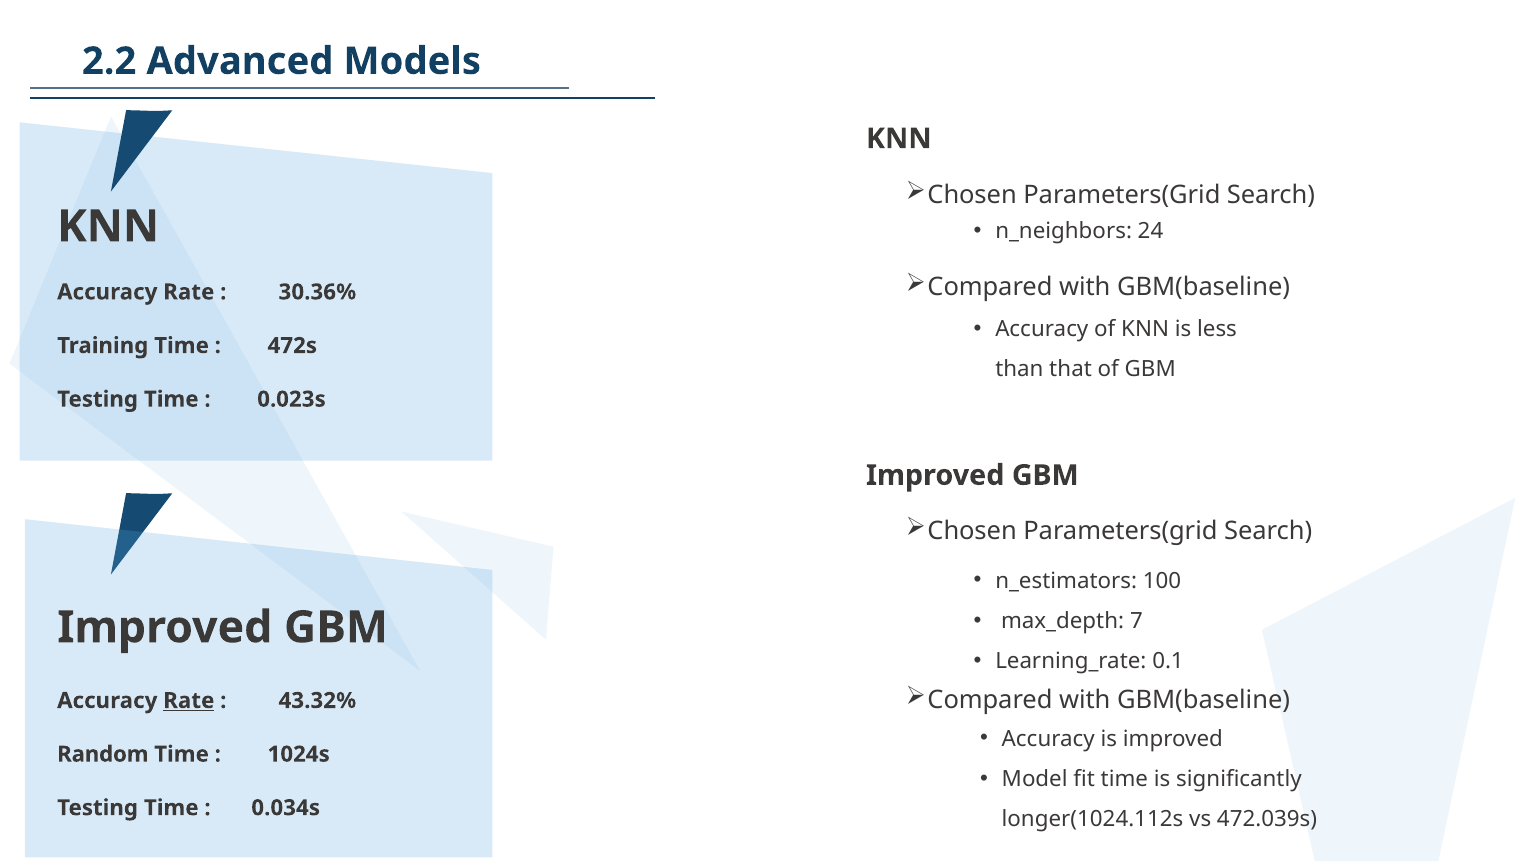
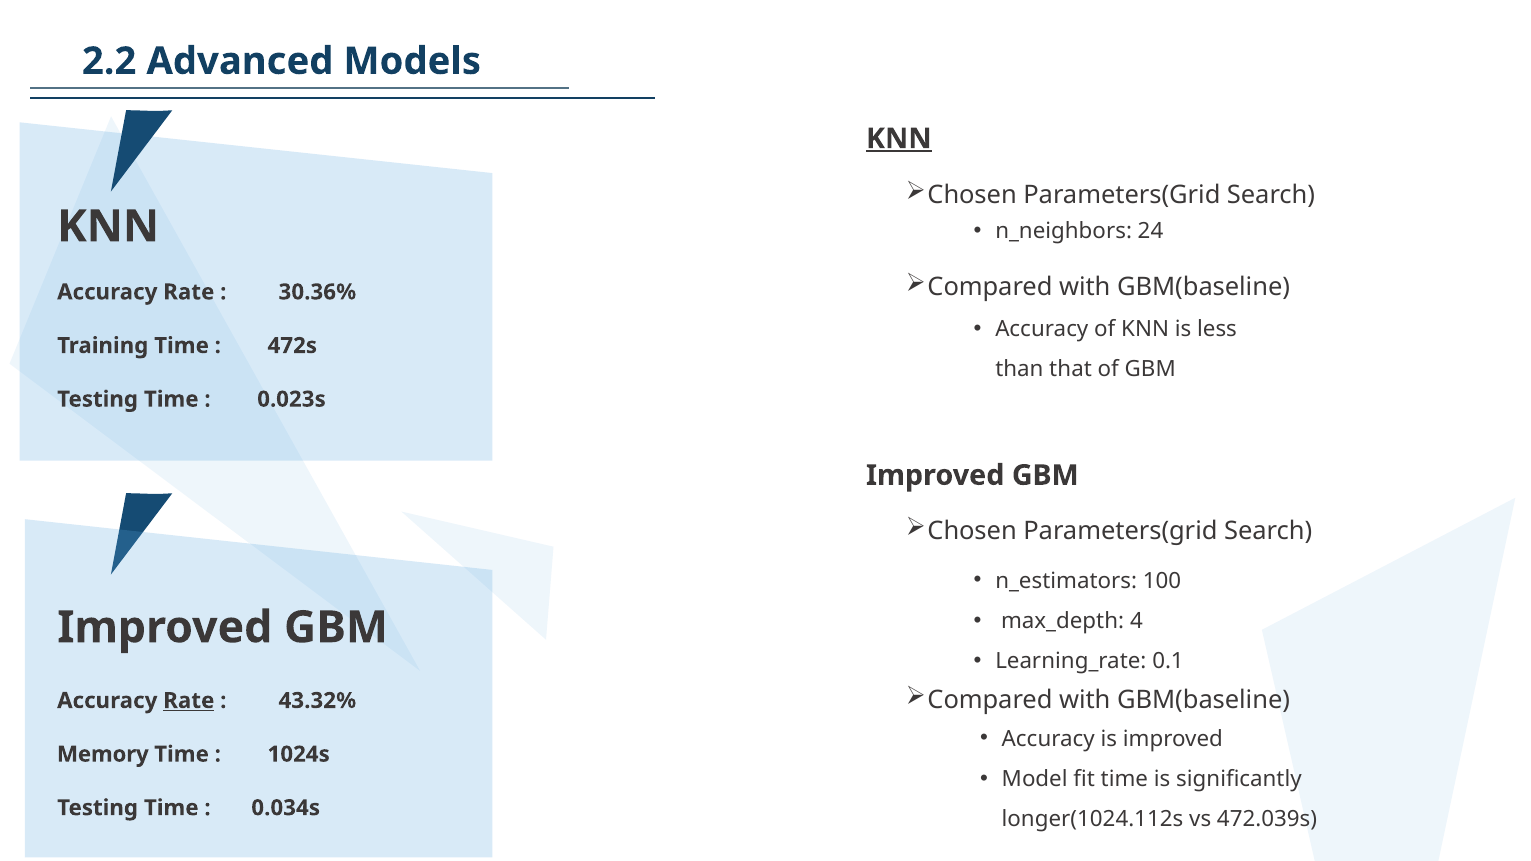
KNN at (899, 139) underline: none -> present
7: 7 -> 4
Random: Random -> Memory
